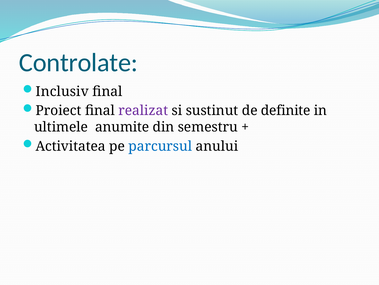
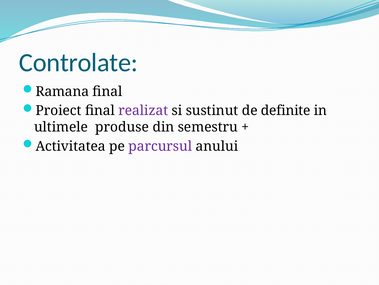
Inclusiv: Inclusiv -> Ramana
anumite: anumite -> produse
parcursul colour: blue -> purple
